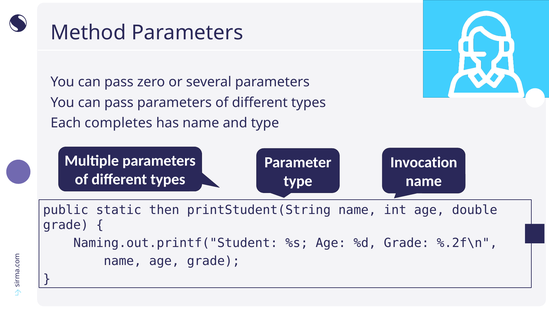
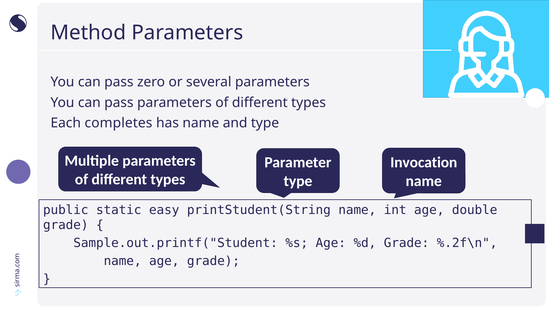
then: then -> easy
Naming.out.printf("Student: Naming.out.printf("Student -> Sample.out.printf("Student
